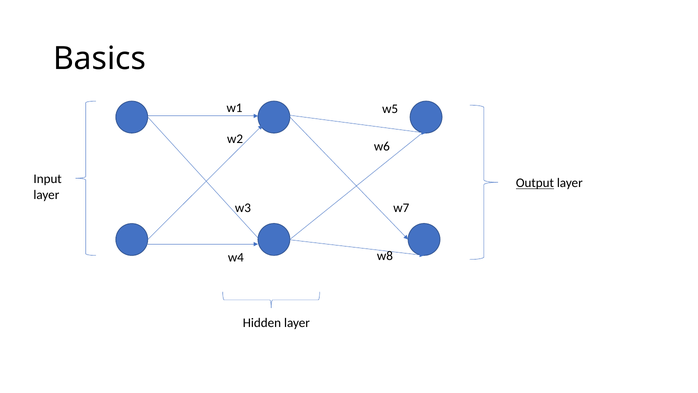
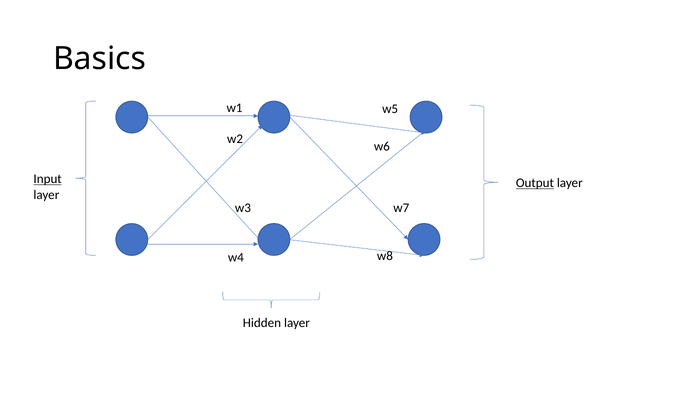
Input underline: none -> present
